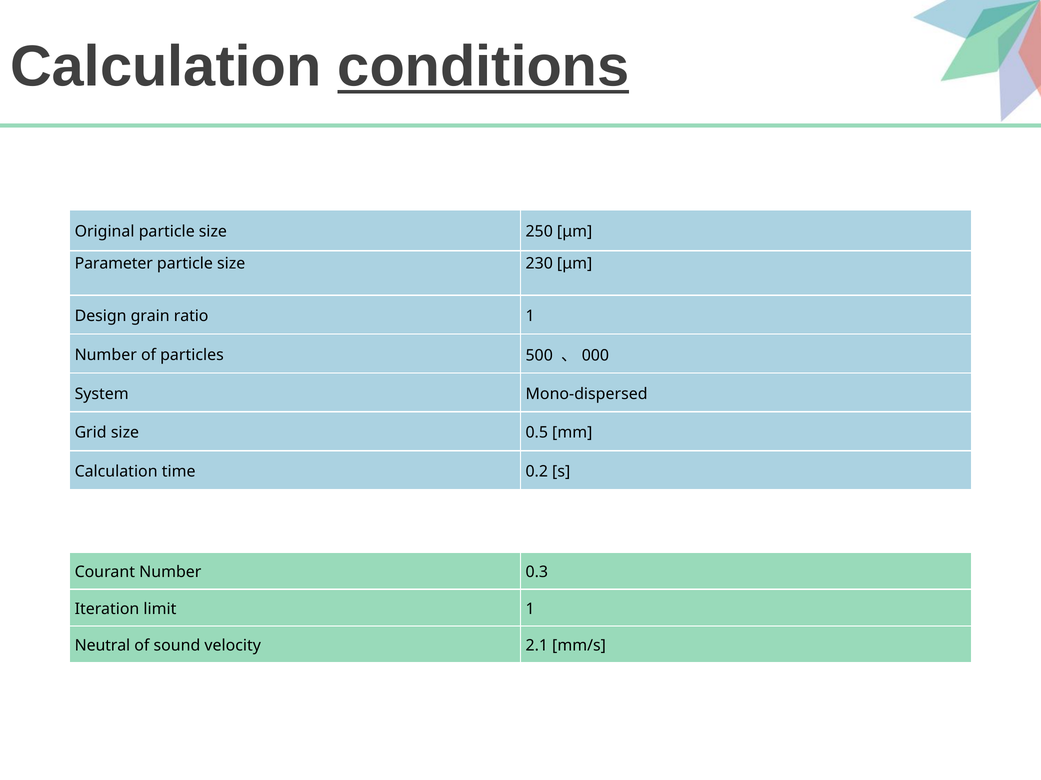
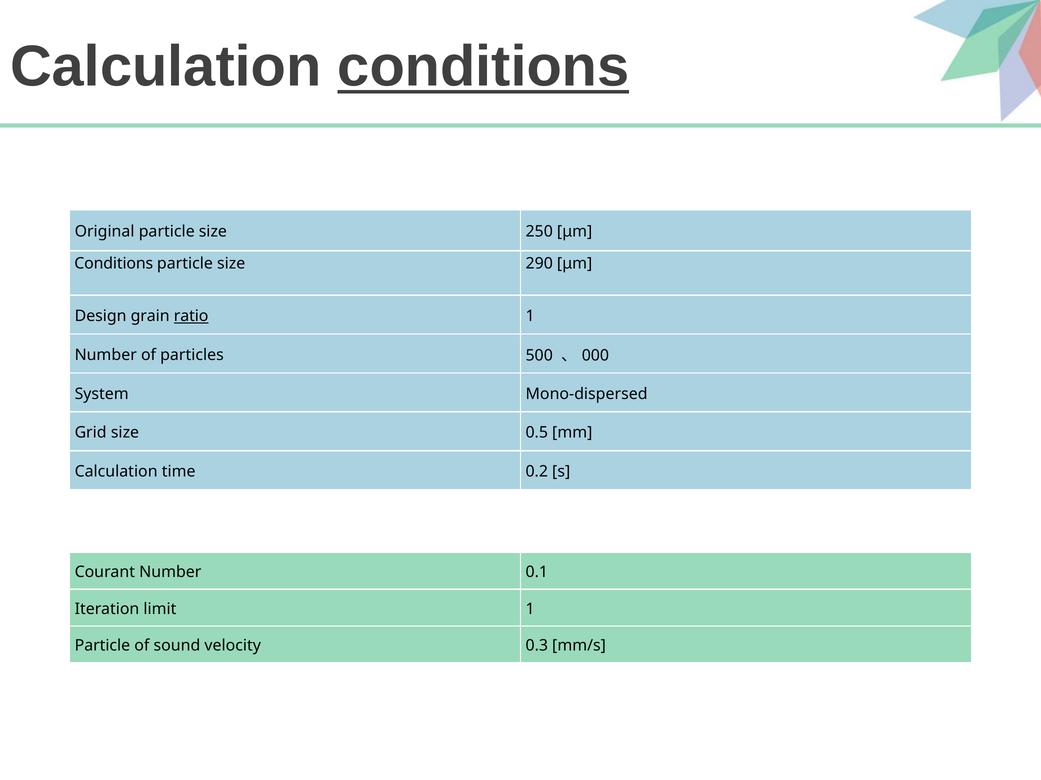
Parameter at (114, 264): Parameter -> Conditions
230: 230 -> 290
ratio underline: none -> present
0.3: 0.3 -> 0.1
Neutral at (102, 646): Neutral -> Particle
2.1: 2.1 -> 0.3
